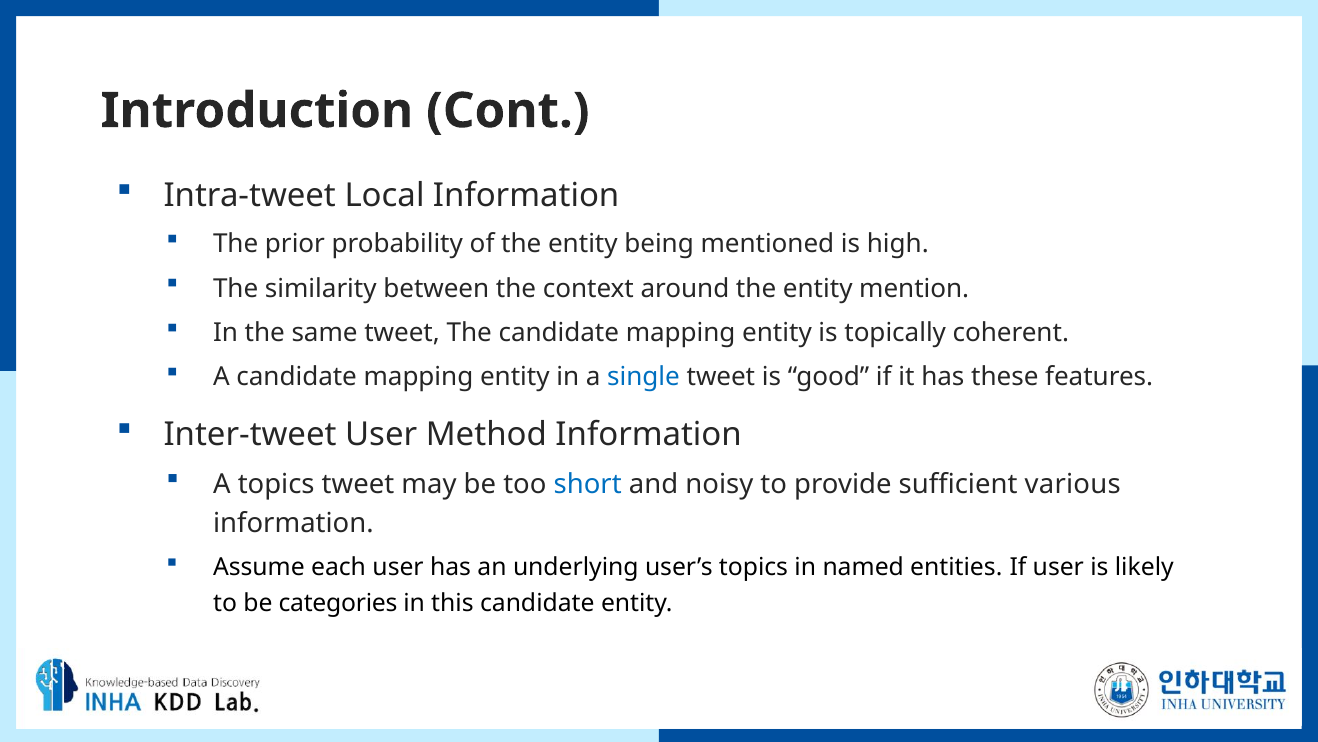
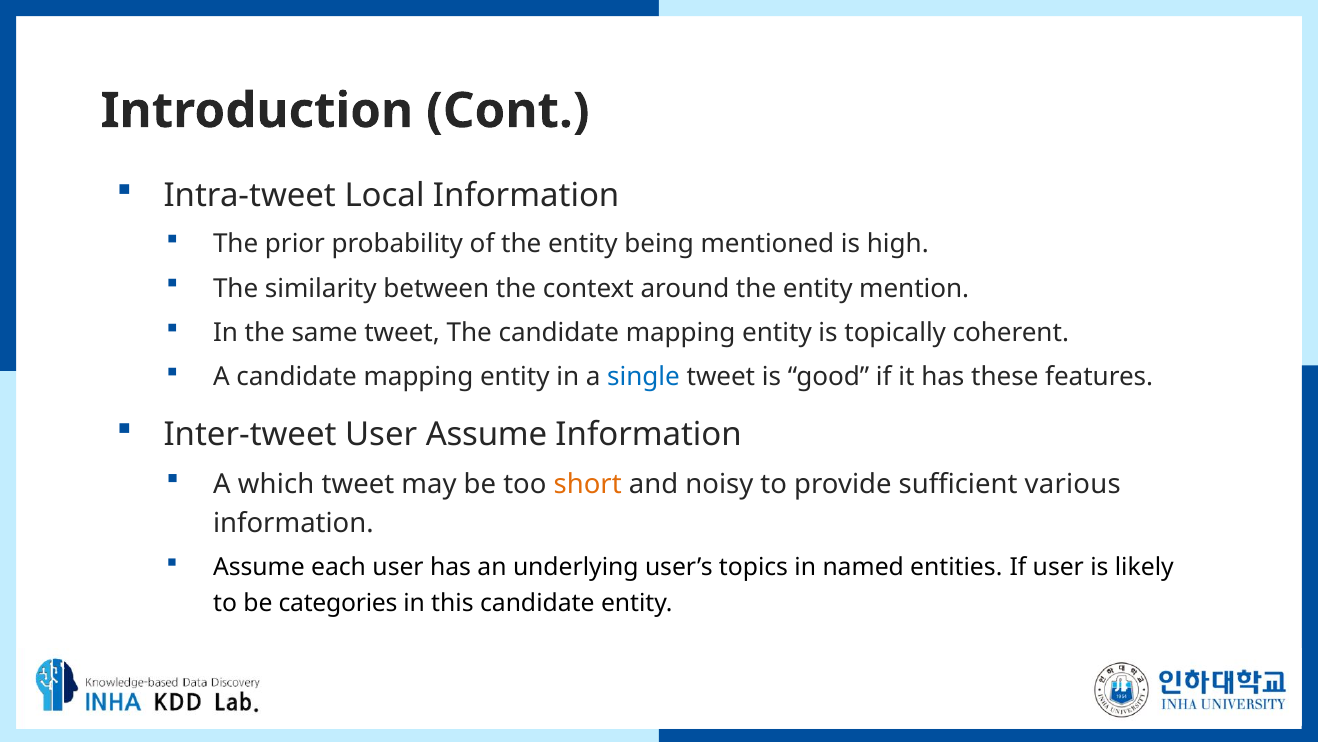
User Method: Method -> Assume
A topics: topics -> which
short colour: blue -> orange
